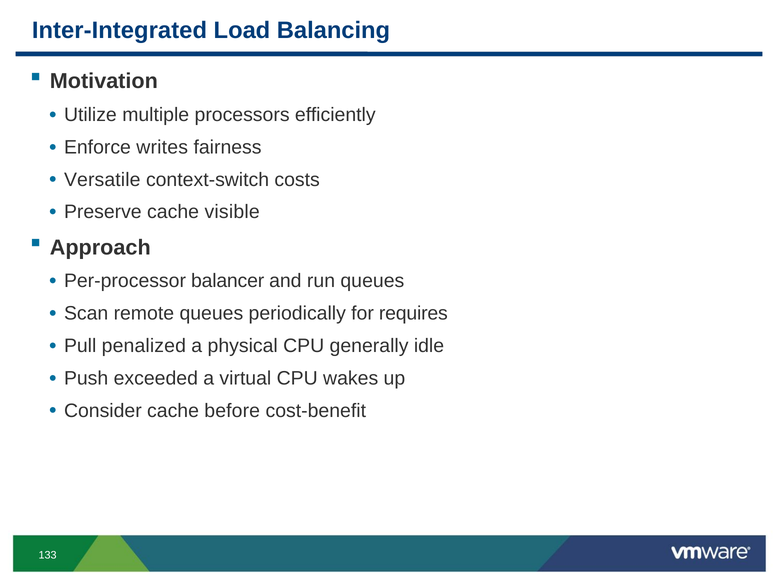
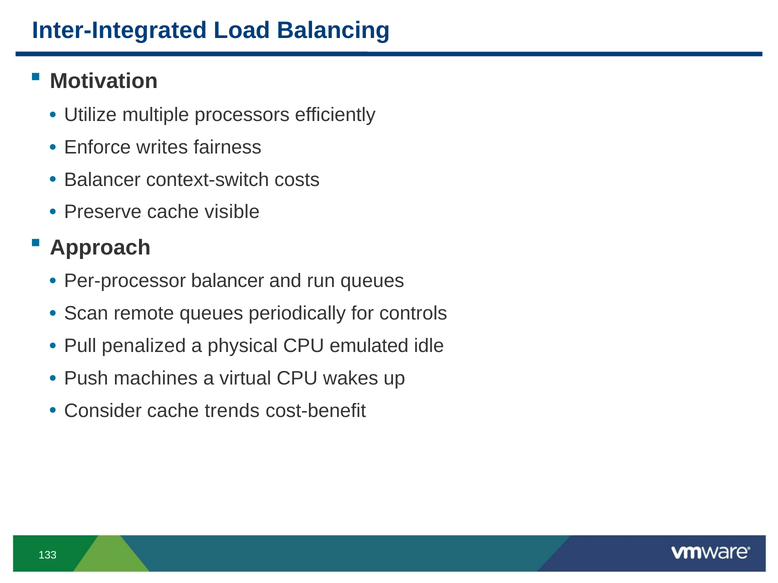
Versatile at (102, 180): Versatile -> Balancer
requires: requires -> controls
generally: generally -> emulated
exceeded: exceeded -> machines
before: before -> trends
